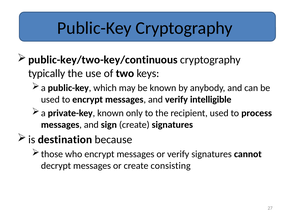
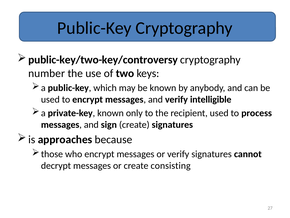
public-key/two-key/continuous: public-key/two-key/continuous -> public-key/two-key/controversy
typically: typically -> number
destination: destination -> approaches
